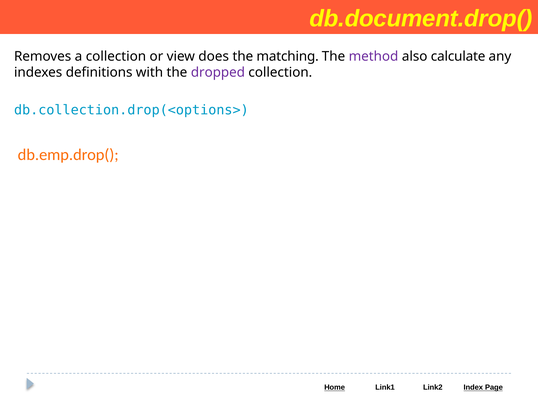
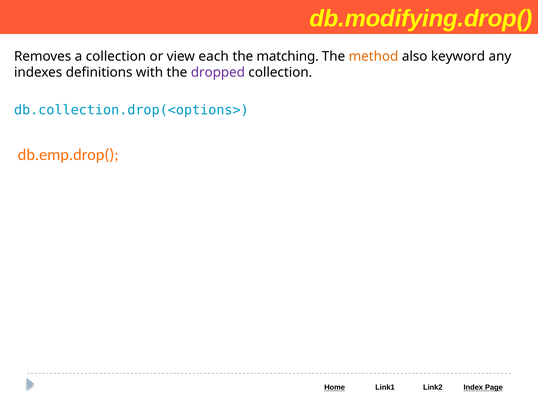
db.document.drop(: db.document.drop( -> db.modifying.drop(
does: does -> each
method colour: purple -> orange
calculate: calculate -> keyword
